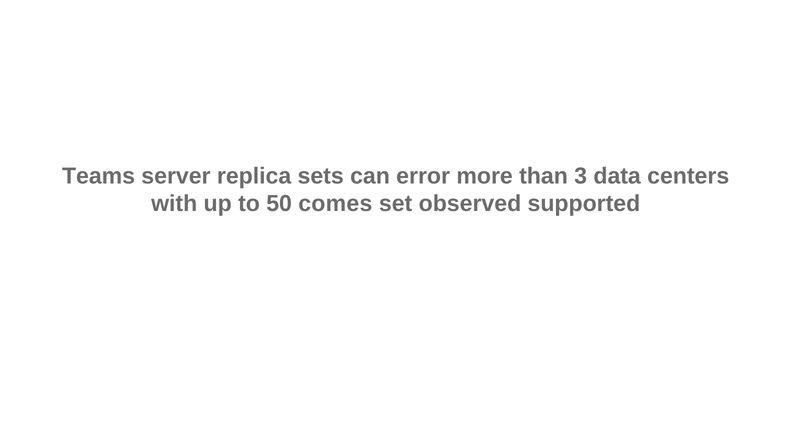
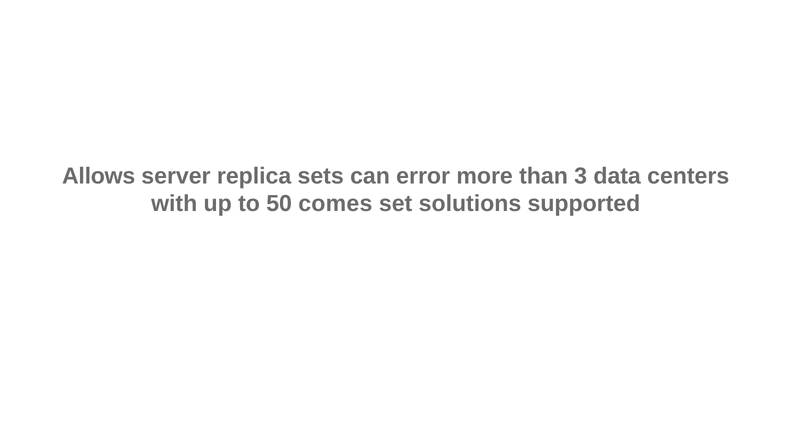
Teams: Teams -> Allows
observed: observed -> solutions
